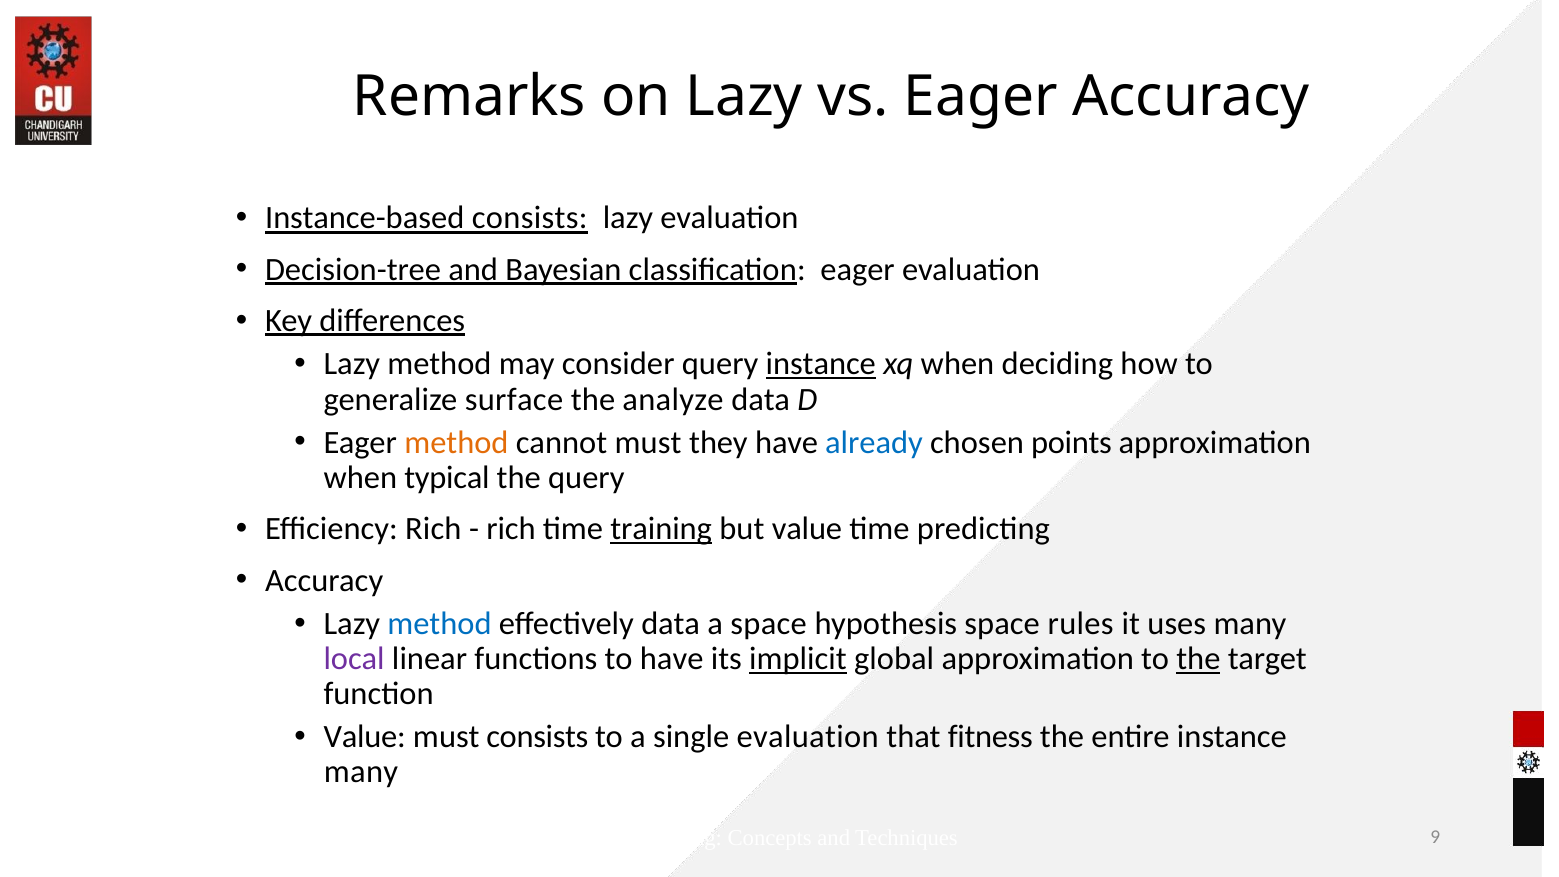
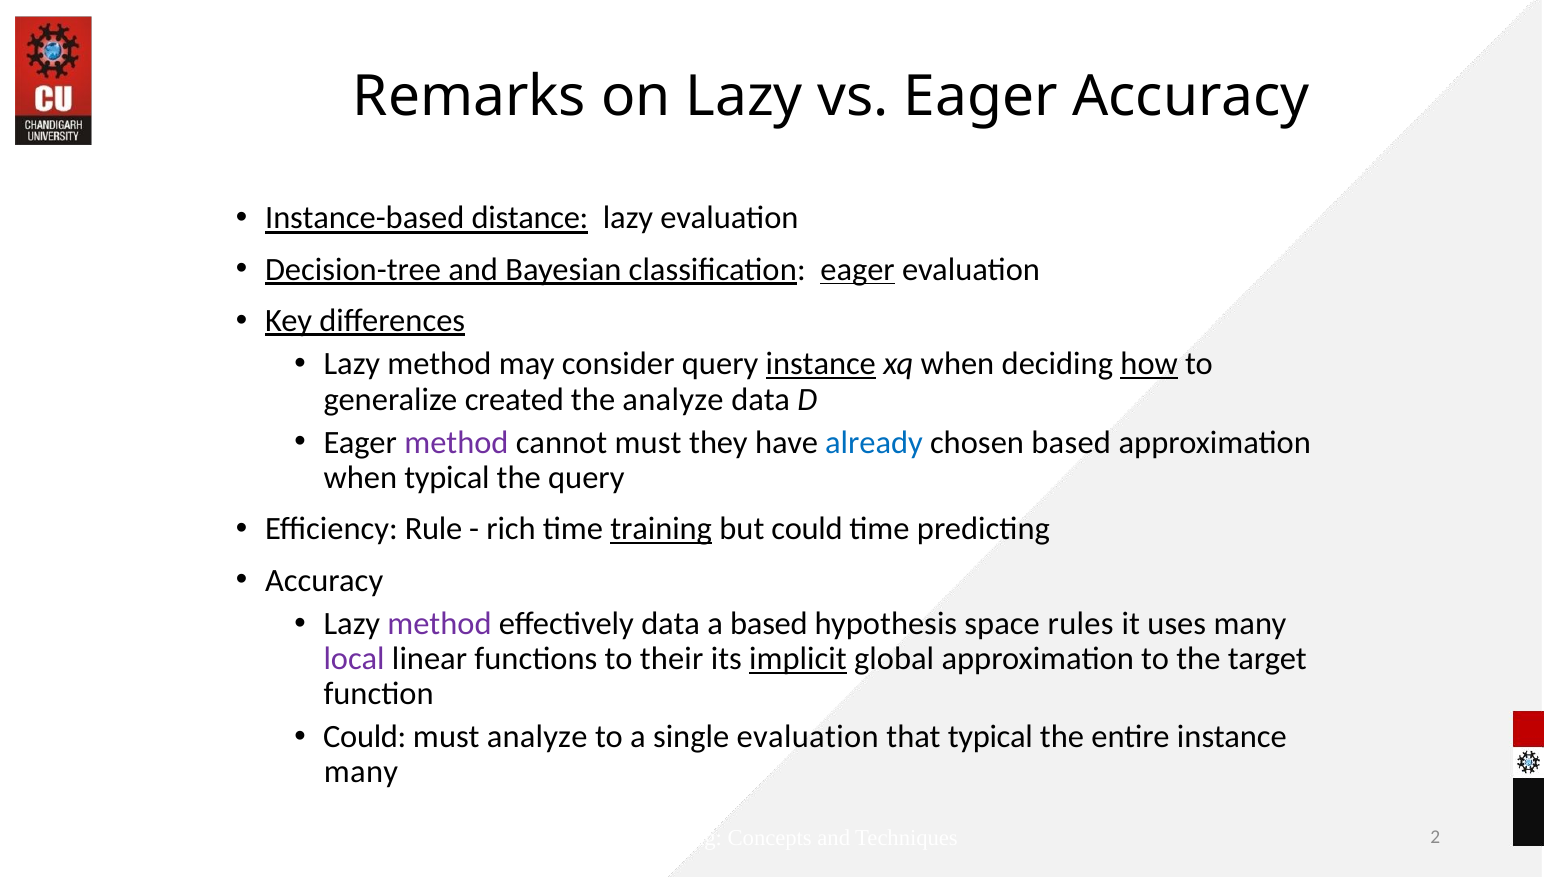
Instance-based consists: consists -> distance
eager at (858, 270) underline: none -> present
how underline: none -> present
surface: surface -> created
method at (456, 442) colour: orange -> purple
chosen points: points -> based
Efficiency Rich: Rich -> Rule
but value: value -> could
method at (439, 624) colour: blue -> purple
a space: space -> based
to have: have -> their
the at (1198, 659) underline: present -> none
Value at (365, 737): Value -> Could
must consists: consists -> analyze
that fitness: fitness -> typical
9: 9 -> 2
